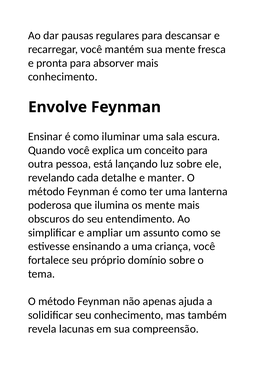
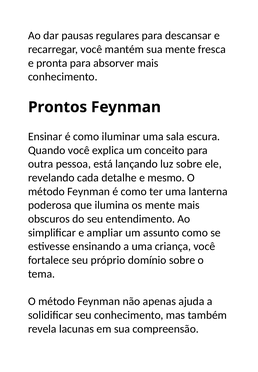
Envolve: Envolve -> Prontos
manter: manter -> mesmo
